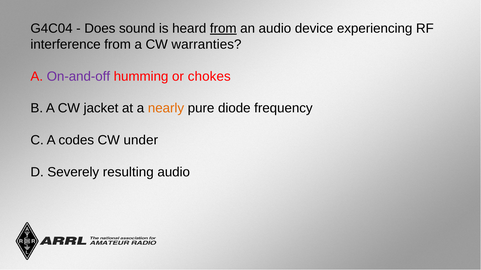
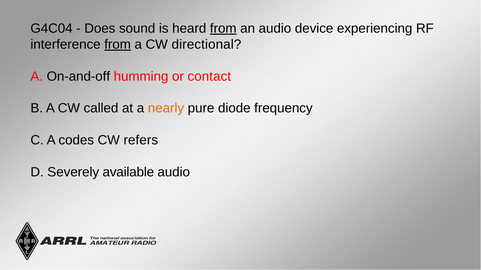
from at (118, 45) underline: none -> present
warranties: warranties -> directional
On-and-off colour: purple -> black
chokes: chokes -> contact
jacket: jacket -> called
under: under -> refers
resulting: resulting -> available
